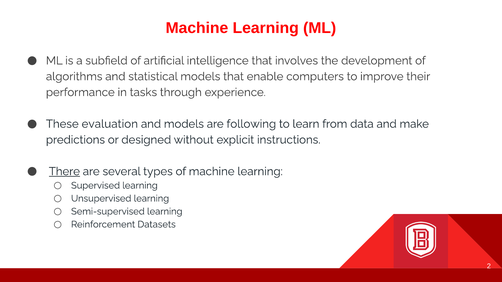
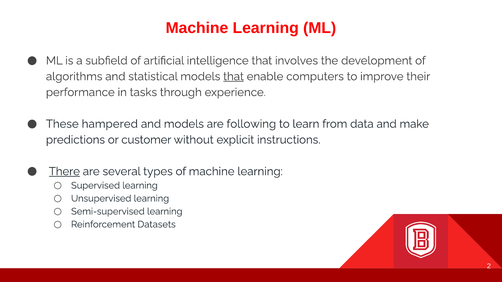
that at (234, 77) underline: none -> present
evaluation: evaluation -> hampered
designed: designed -> customer
